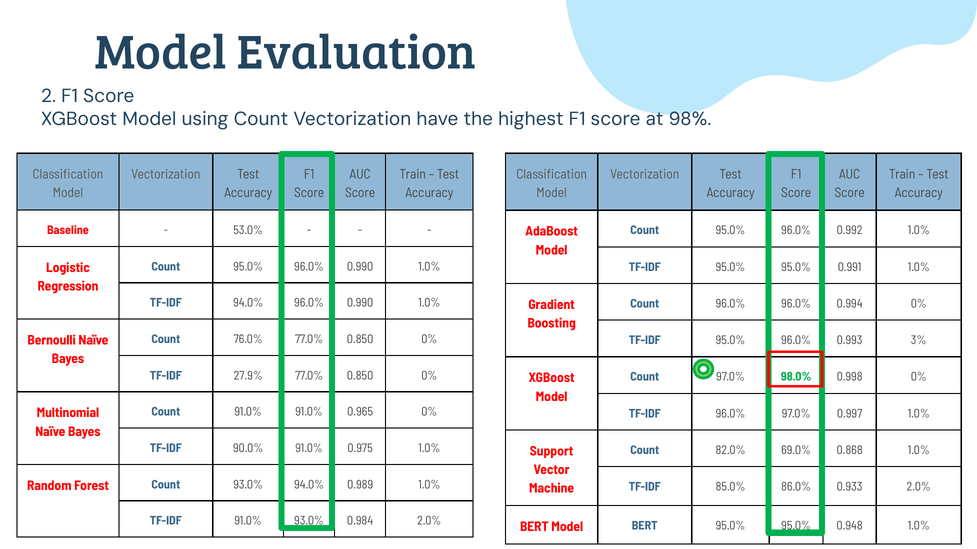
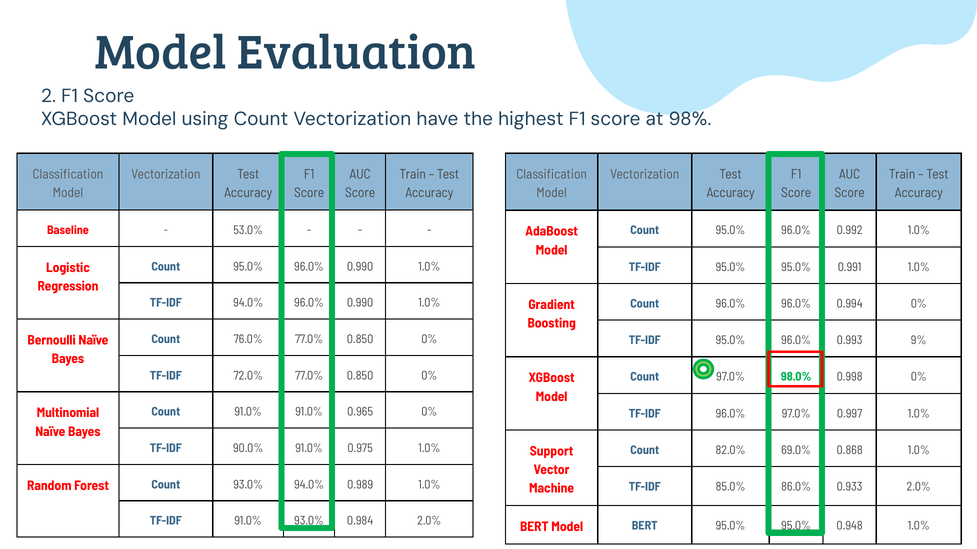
3%: 3% -> 9%
27.9%: 27.9% -> 72.0%
